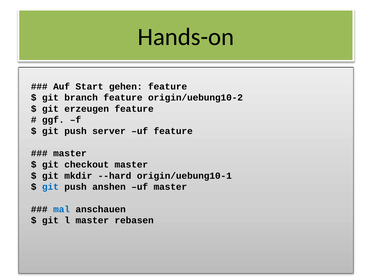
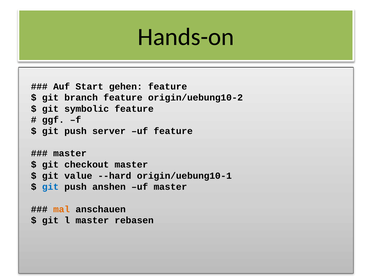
erzeugen: erzeugen -> symbolic
mkdir: mkdir -> value
mal colour: blue -> orange
